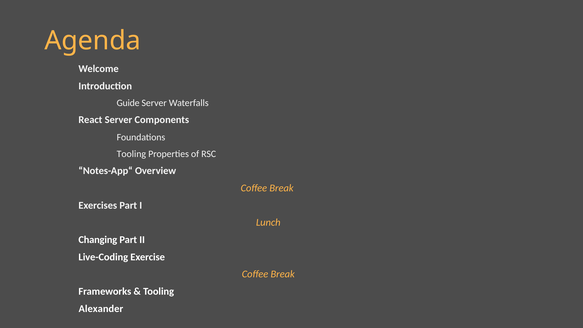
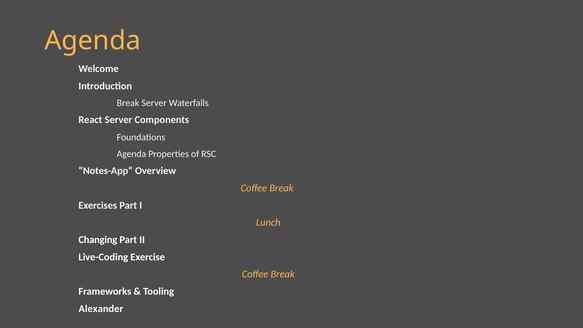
Guide at (128, 103): Guide -> Break
Tooling at (131, 154): Tooling -> Agenda
